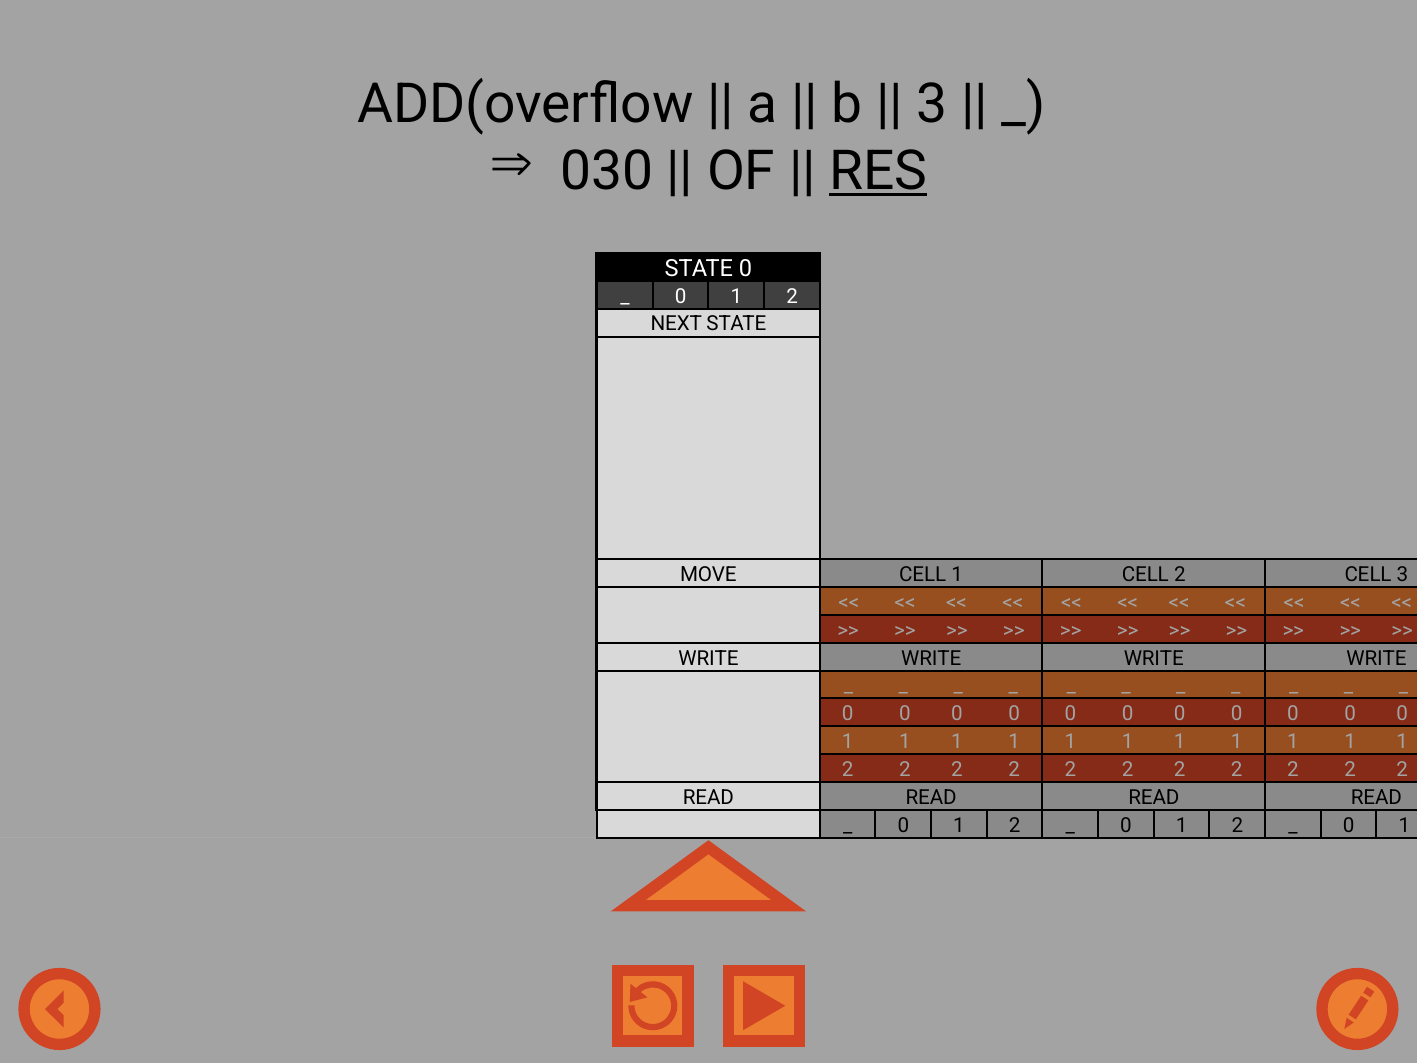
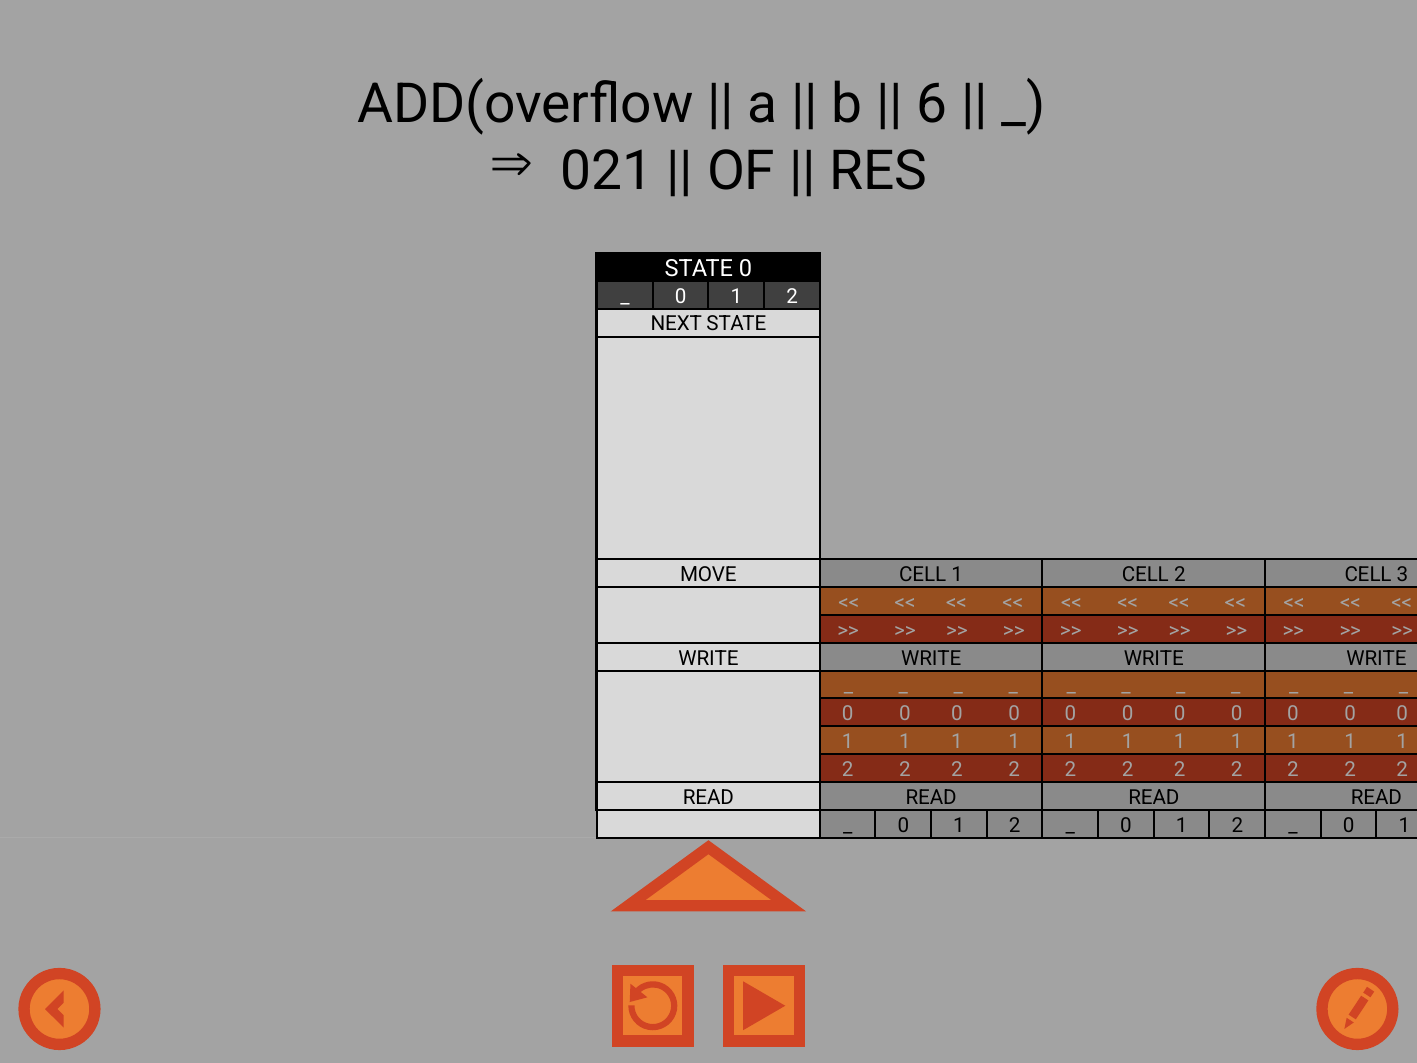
3 at (932, 105): 3 -> 6
030: 030 -> 021
RES underline: present -> none
